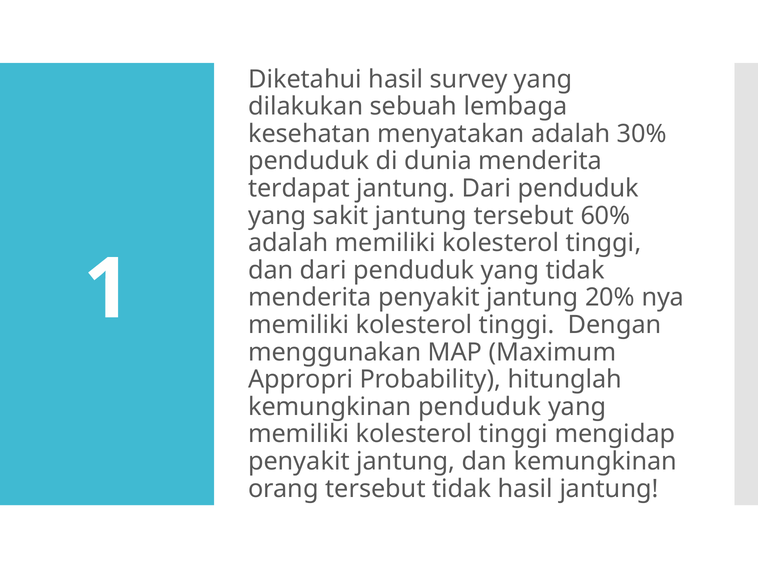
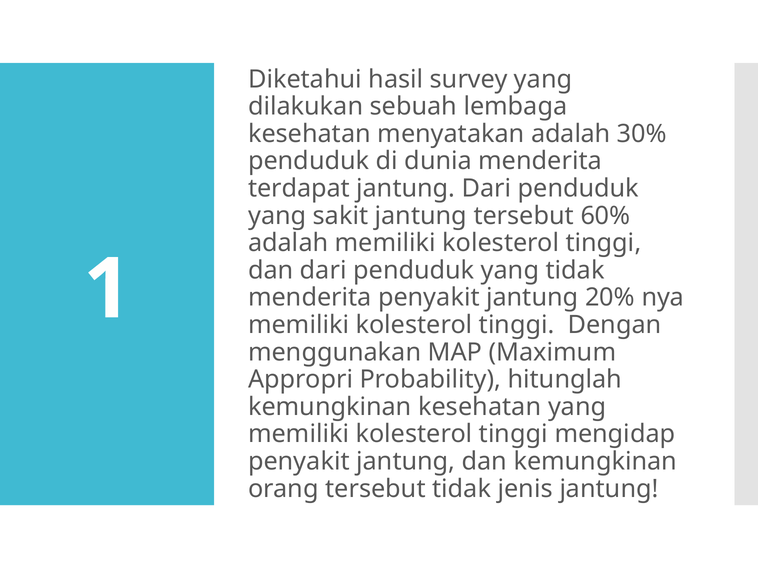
kemungkinan penduduk: penduduk -> kesehatan
tidak hasil: hasil -> jenis
